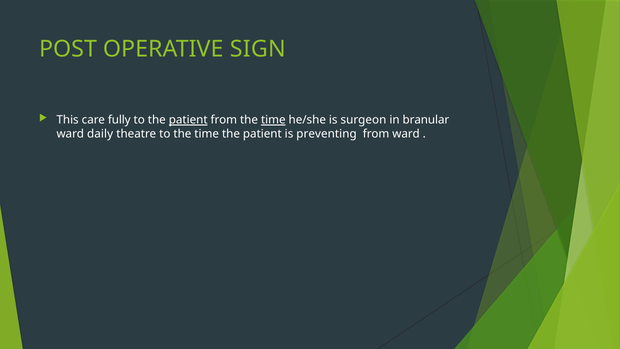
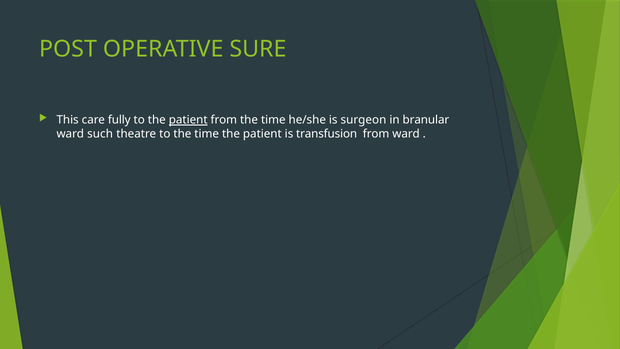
SIGN: SIGN -> SURE
time at (273, 120) underline: present -> none
daily: daily -> such
preventing: preventing -> transfusion
